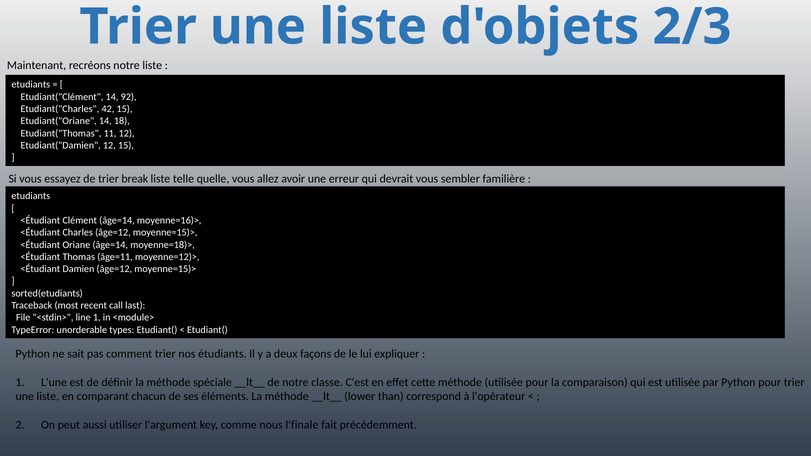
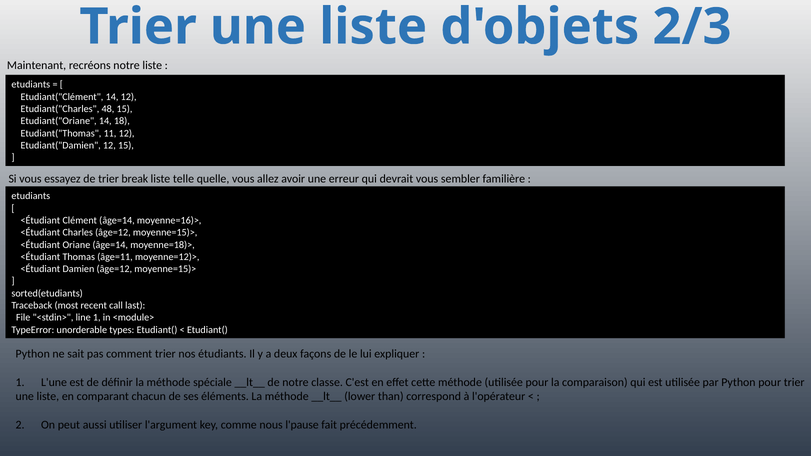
14 92: 92 -> 12
42: 42 -> 48
l'finale: l'finale -> l'pause
